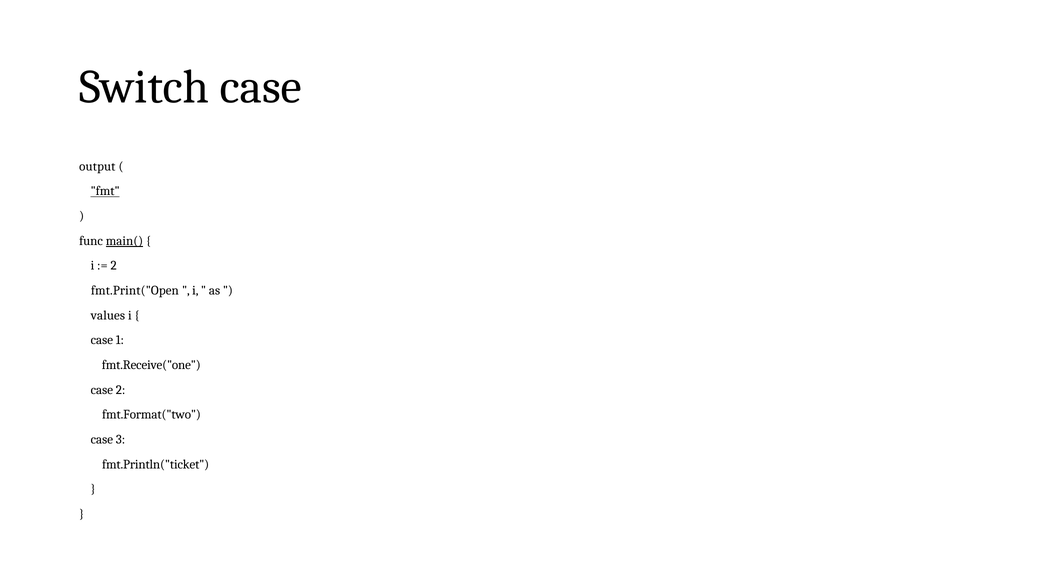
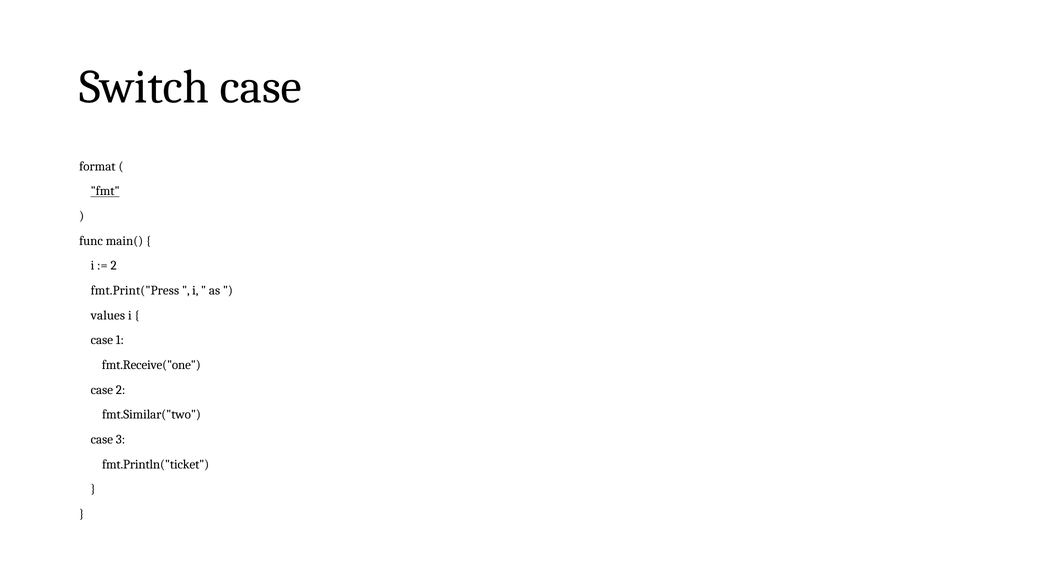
output: output -> format
main( underline: present -> none
fmt.Print("Open: fmt.Print("Open -> fmt.Print("Press
fmt.Format("two: fmt.Format("two -> fmt.Similar("two
